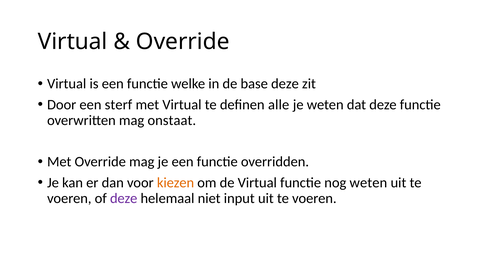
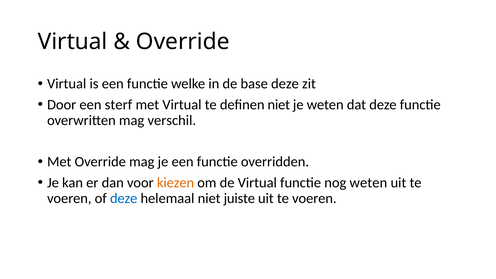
definen alle: alle -> niet
onstaat: onstaat -> verschil
deze at (124, 198) colour: purple -> blue
input: input -> juiste
